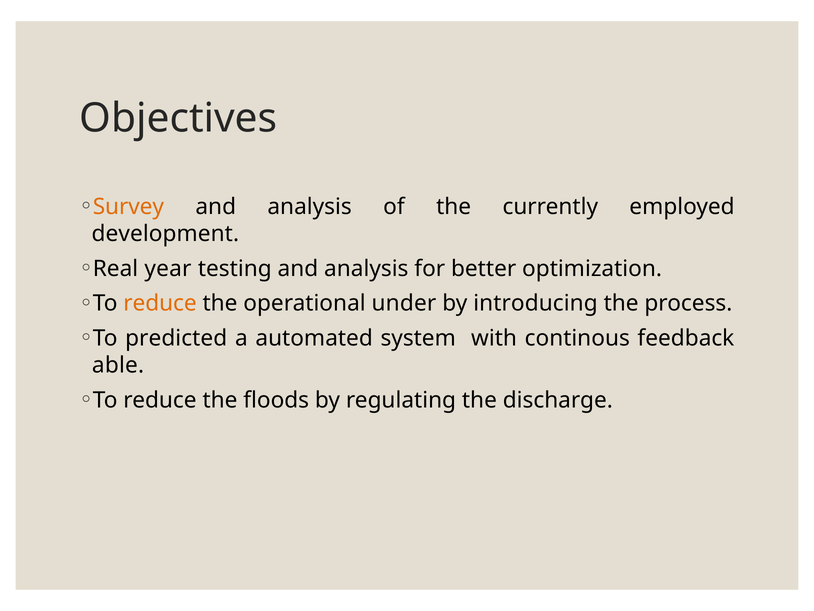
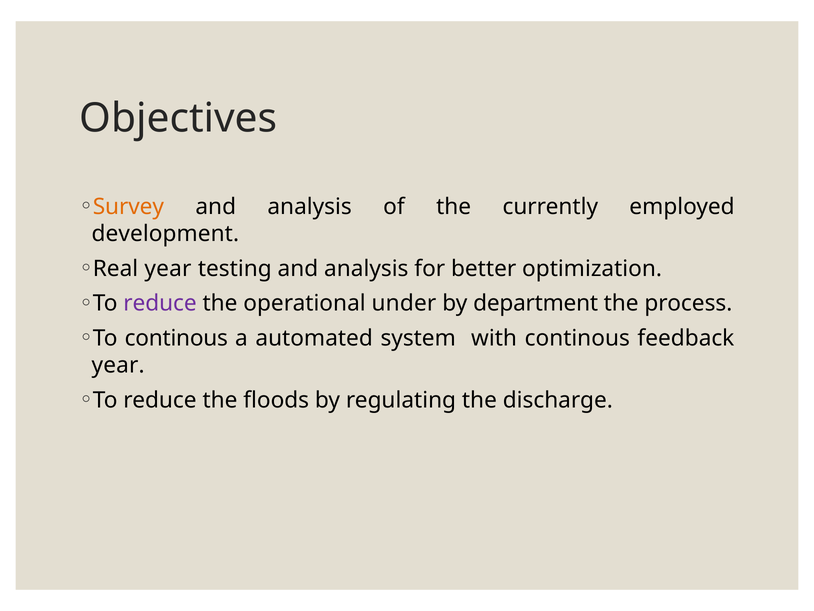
reduce at (160, 303) colour: orange -> purple
introducing: introducing -> department
To predicted: predicted -> continous
able at (118, 365): able -> year
